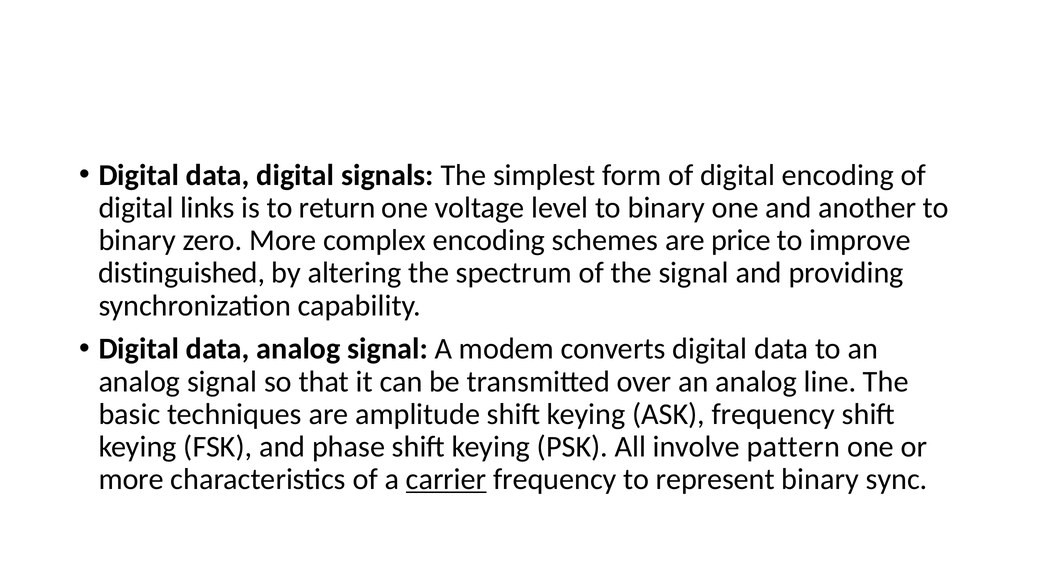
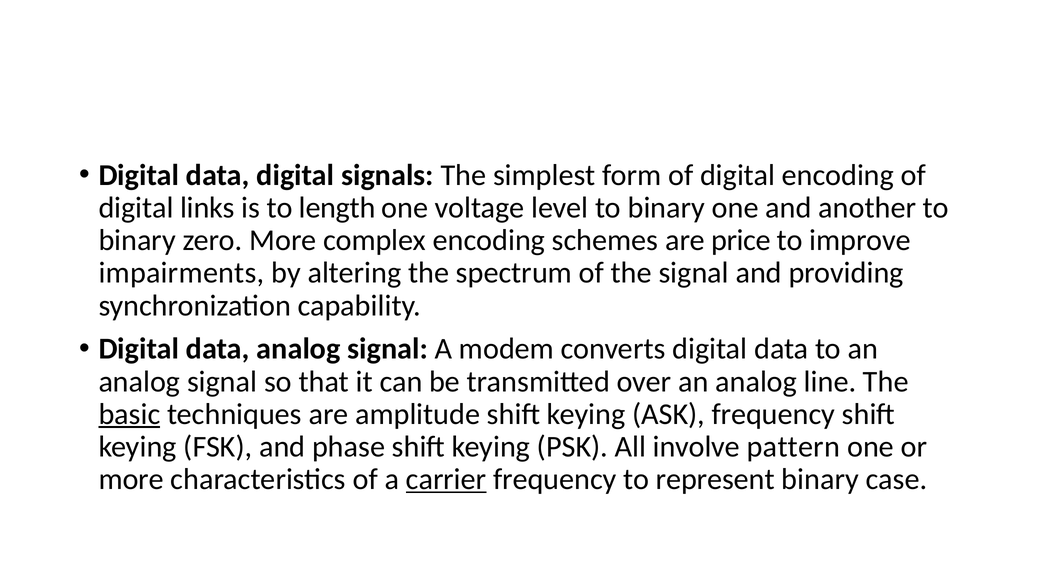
return: return -> length
distinguished: distinguished -> impairments
basic underline: none -> present
sync: sync -> case
